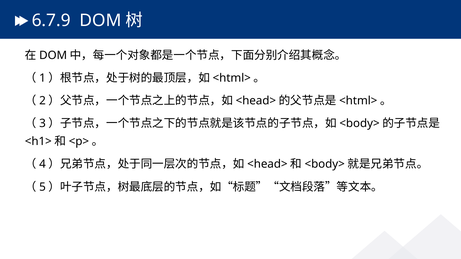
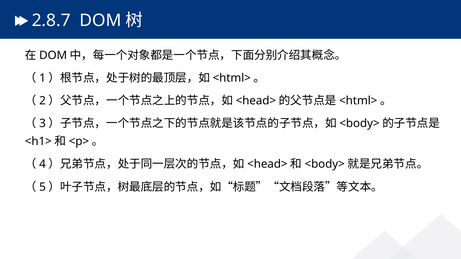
6.7.9: 6.7.9 -> 2.8.7
